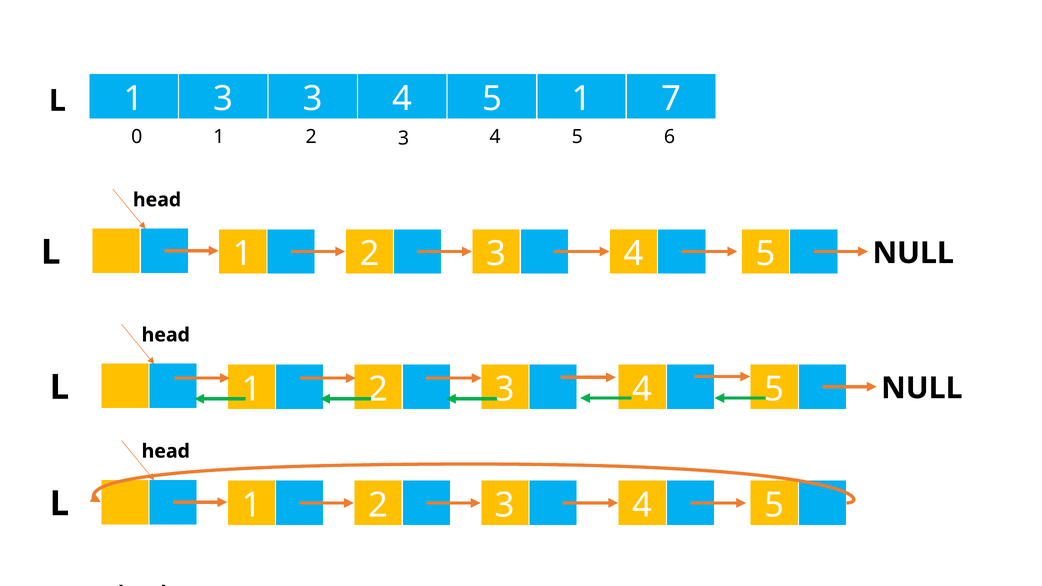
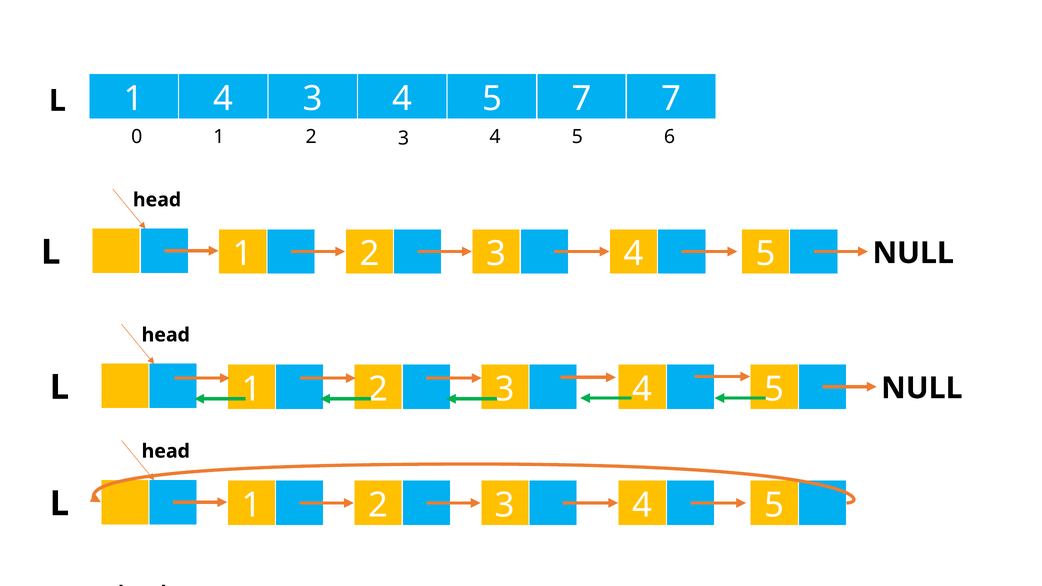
1 3: 3 -> 4
5 1: 1 -> 7
